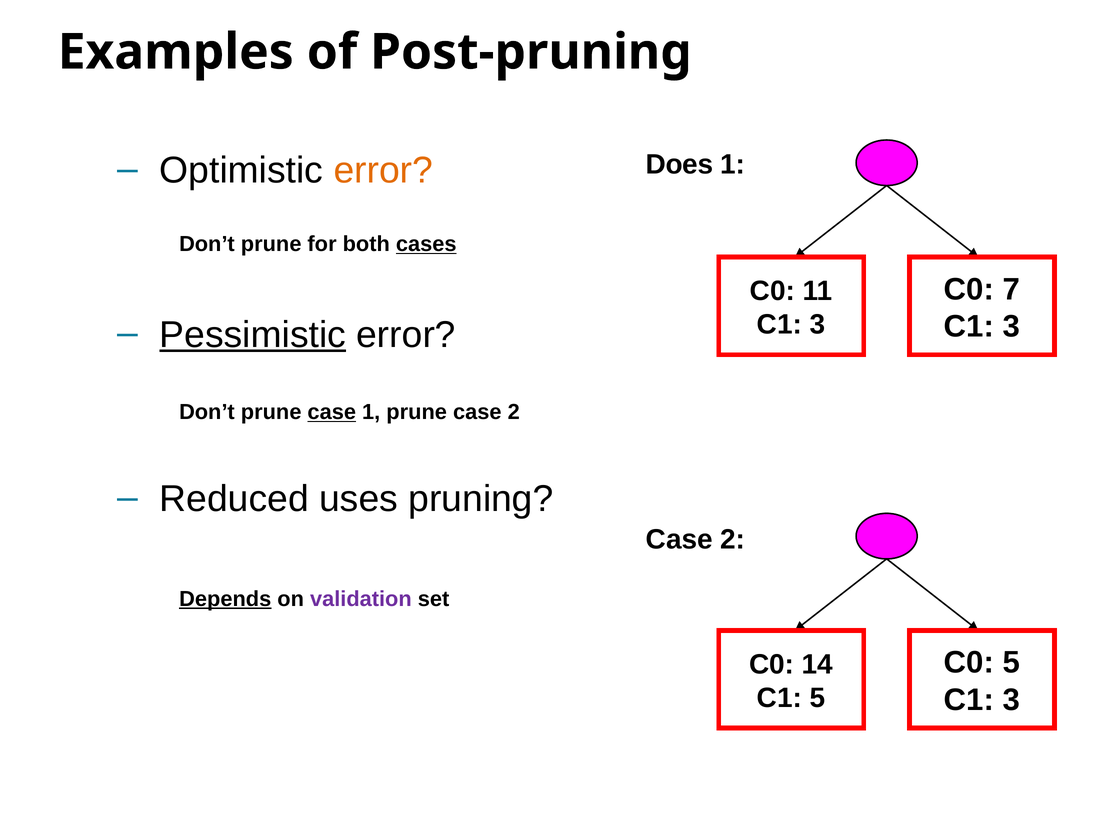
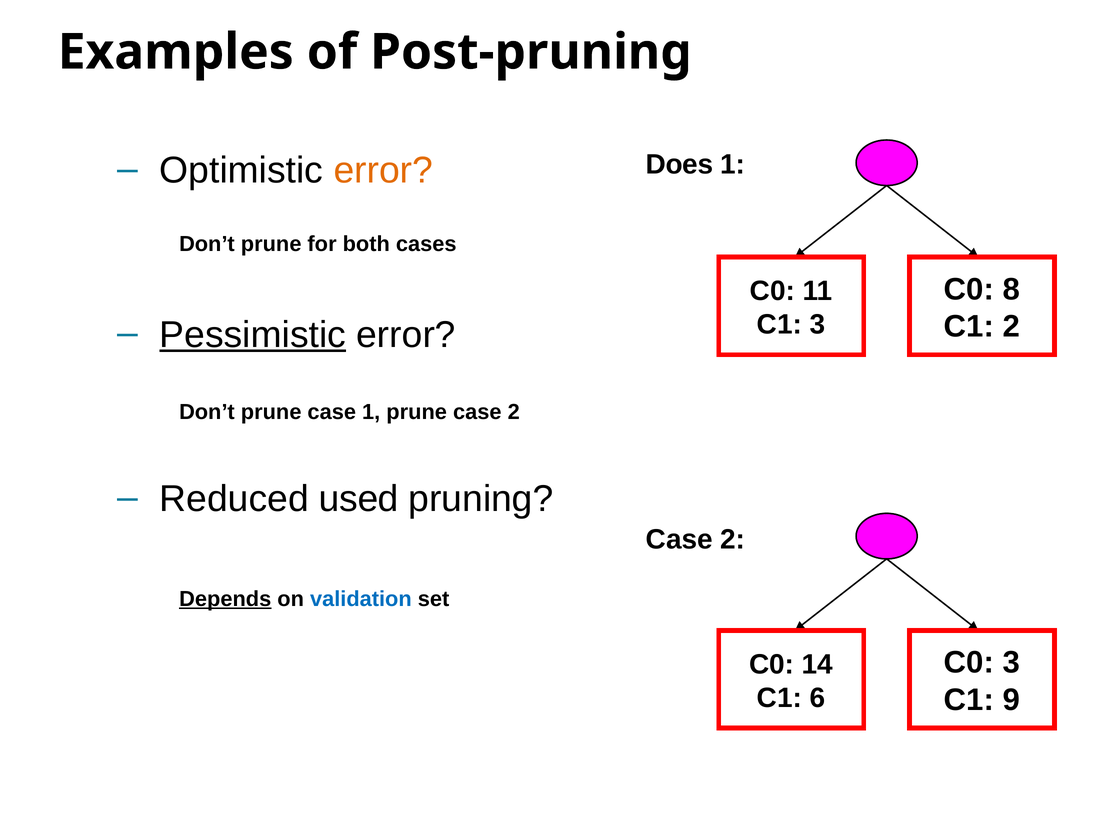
cases underline: present -> none
7: 7 -> 8
3 at (1011, 327): 3 -> 2
case at (332, 412) underline: present -> none
uses: uses -> used
validation colour: purple -> blue
C0 5: 5 -> 3
C1 5: 5 -> 6
3 at (1011, 700): 3 -> 9
